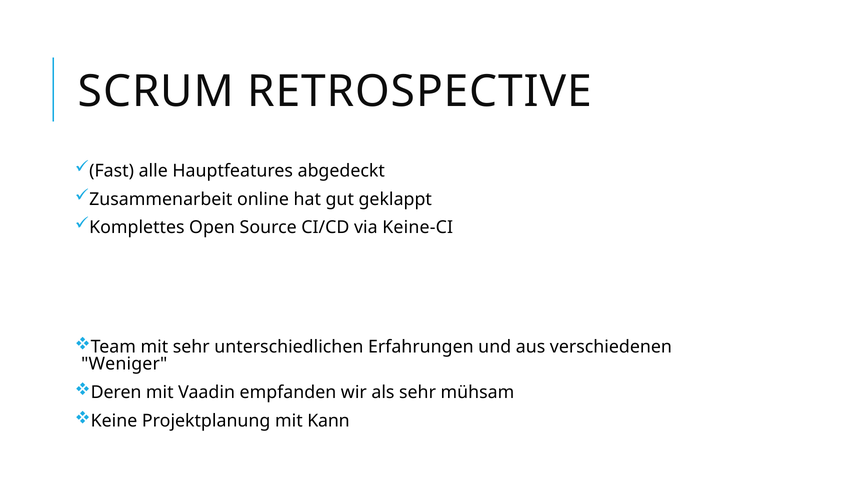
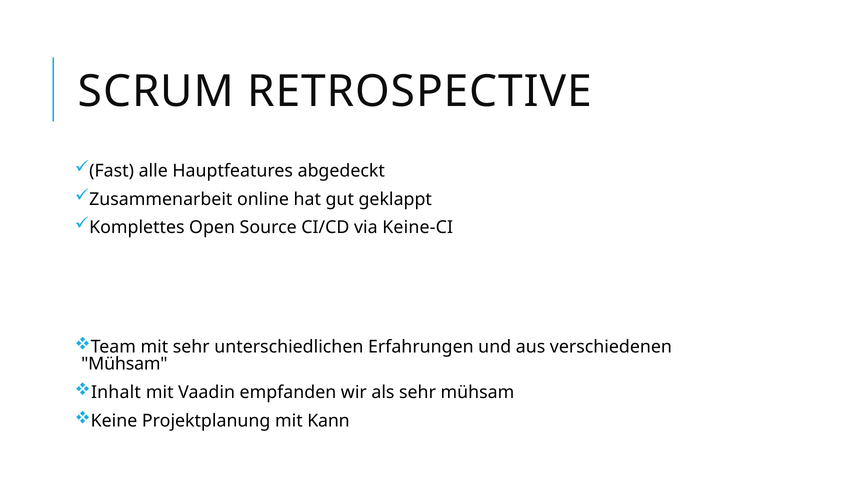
Weniger at (124, 364): Weniger -> Mühsam
Deren: Deren -> Inhalt
